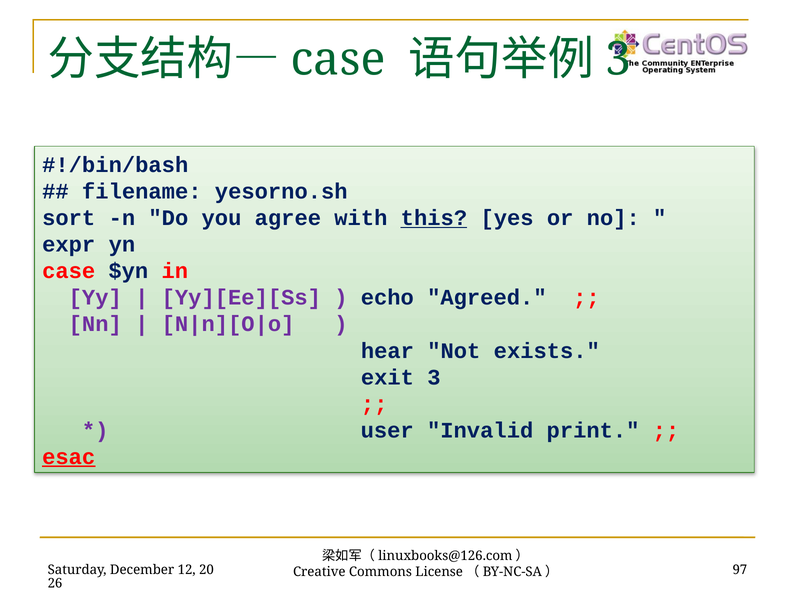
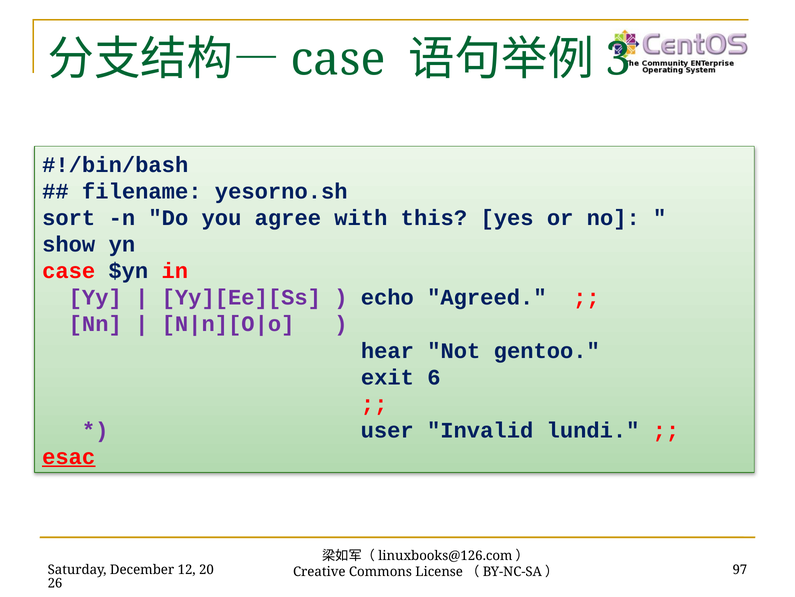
this underline: present -> none
expr: expr -> show
exists: exists -> gentoo
exit 3: 3 -> 6
print: print -> lundi
